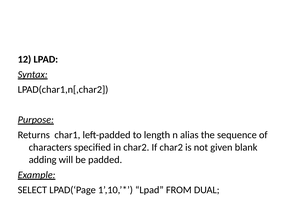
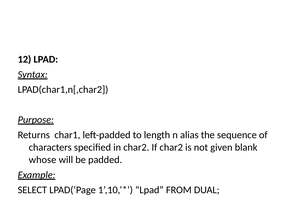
adding: adding -> whose
